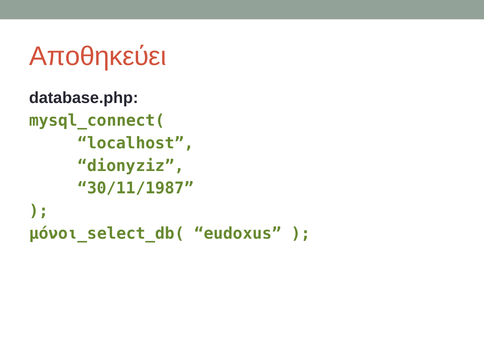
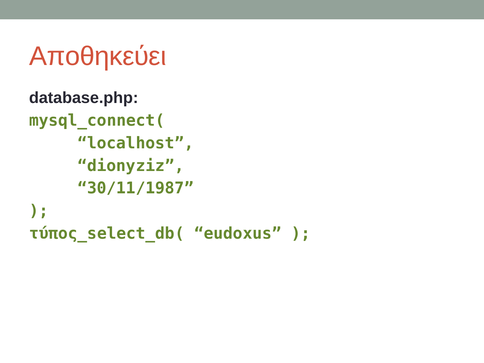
μόνοι_select_db(: μόνοι_select_db( -> τύπος_select_db(
